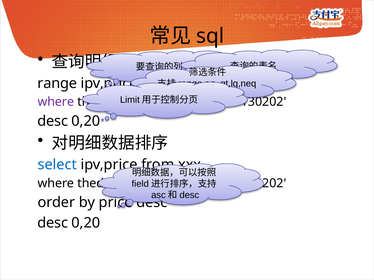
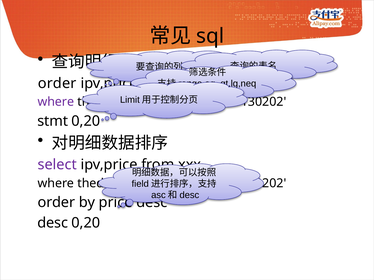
range at (57, 83): range -> order
desc at (53, 121): desc -> stmt
select colour: blue -> purple
